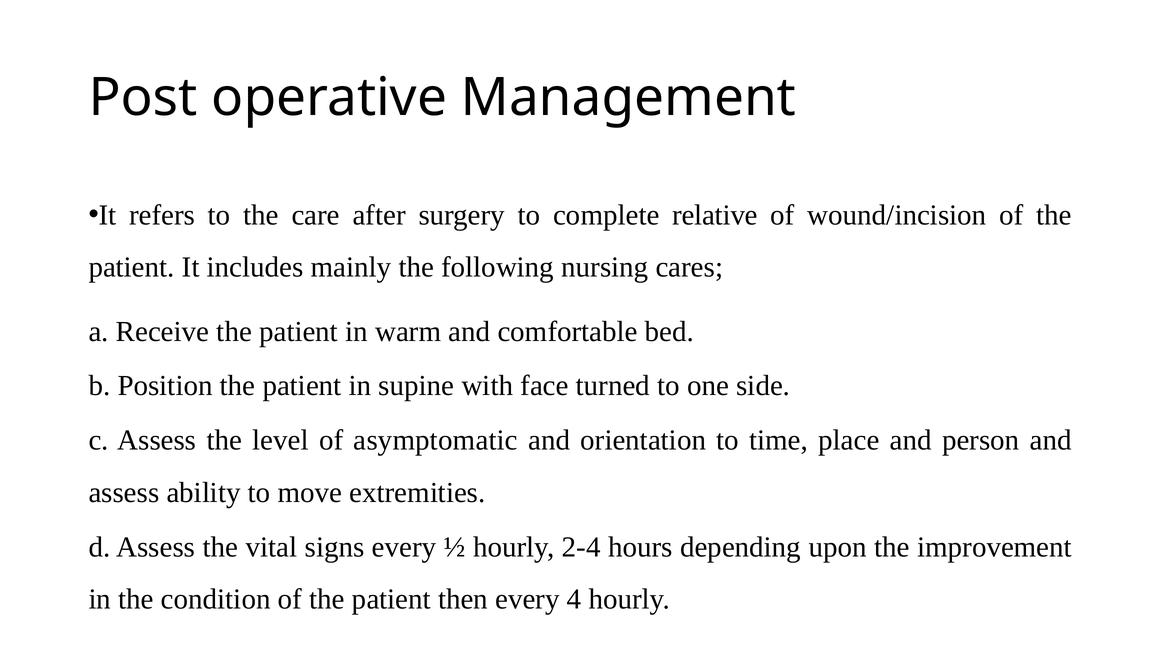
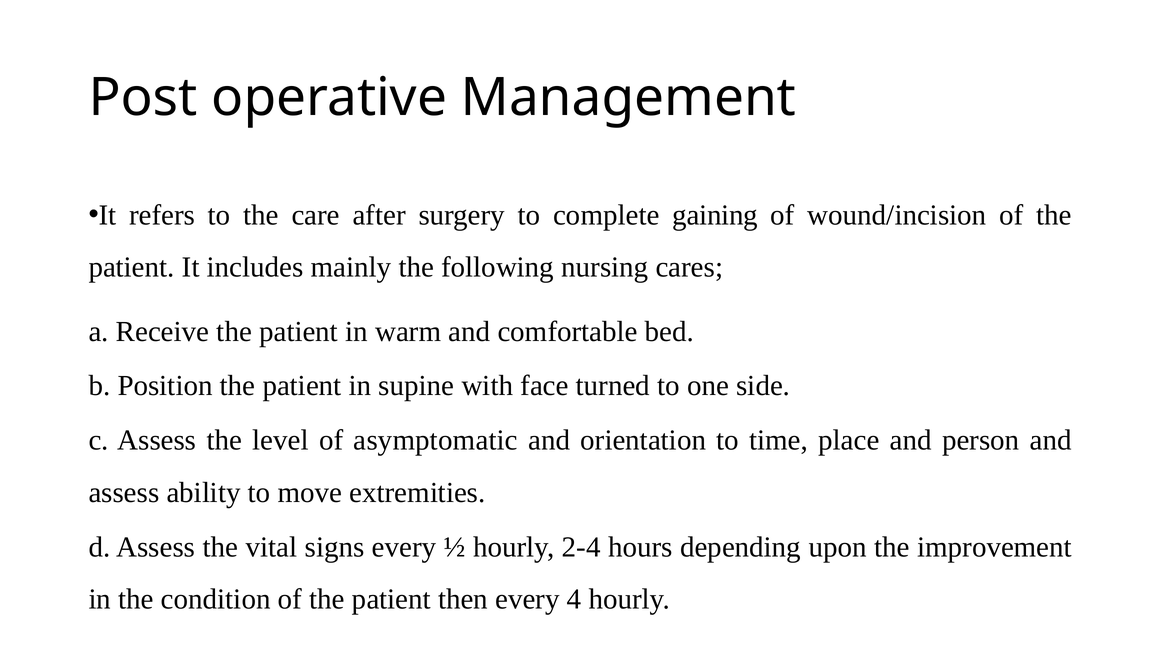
relative: relative -> gaining
